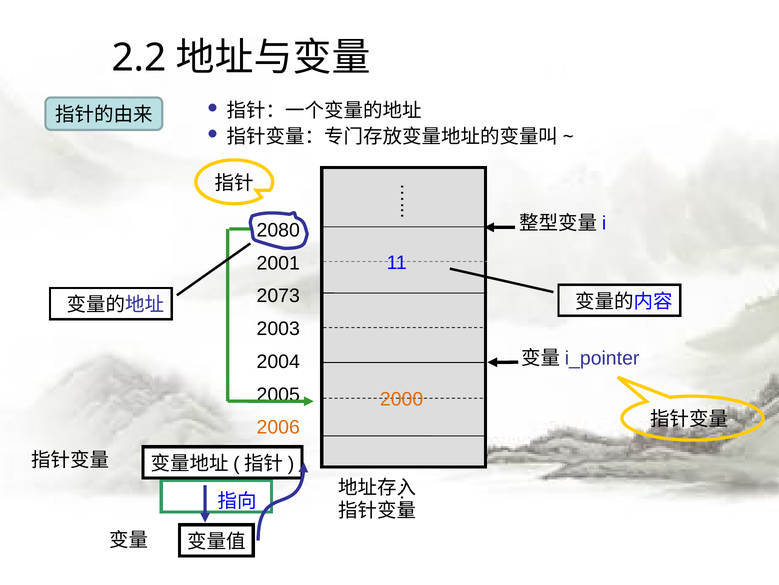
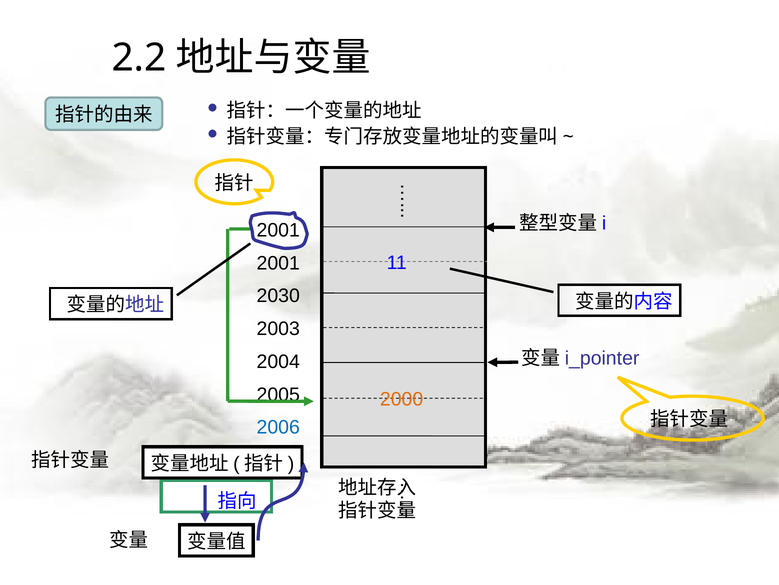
2080 at (278, 230): 2080 -> 2001
2073: 2073 -> 2030
2006 colour: orange -> blue
